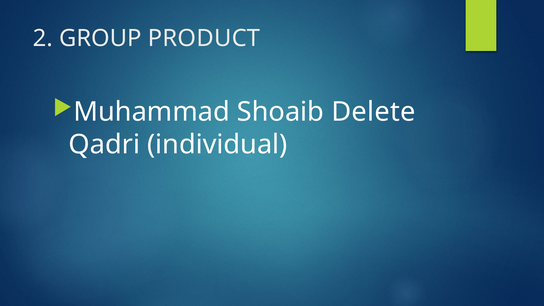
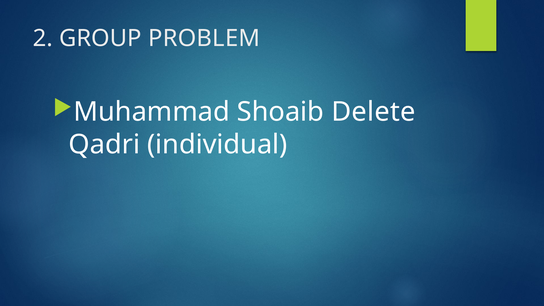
PRODUCT: PRODUCT -> PROBLEM
